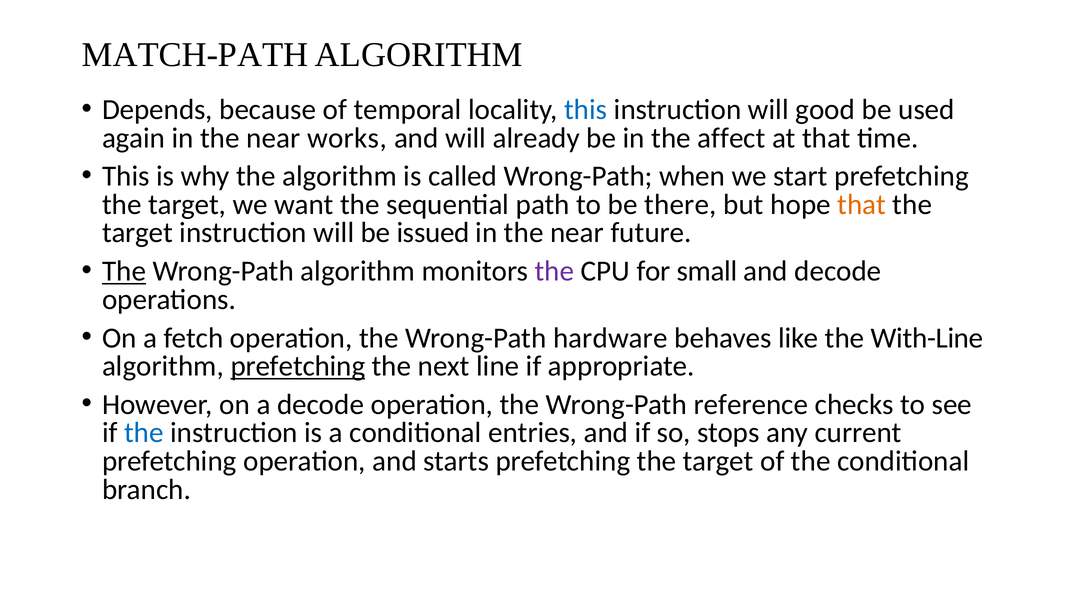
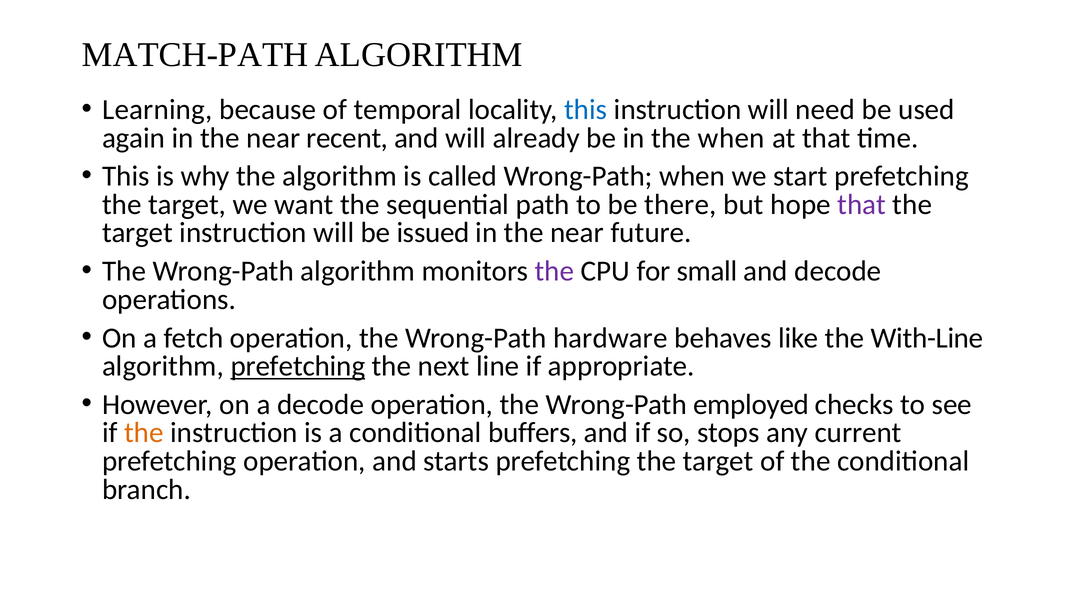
Depends: Depends -> Learning
good: good -> need
works: works -> recent
the affect: affect -> when
that at (862, 204) colour: orange -> purple
The at (124, 271) underline: present -> none
reference: reference -> employed
the at (144, 433) colour: blue -> orange
entries: entries -> buffers
